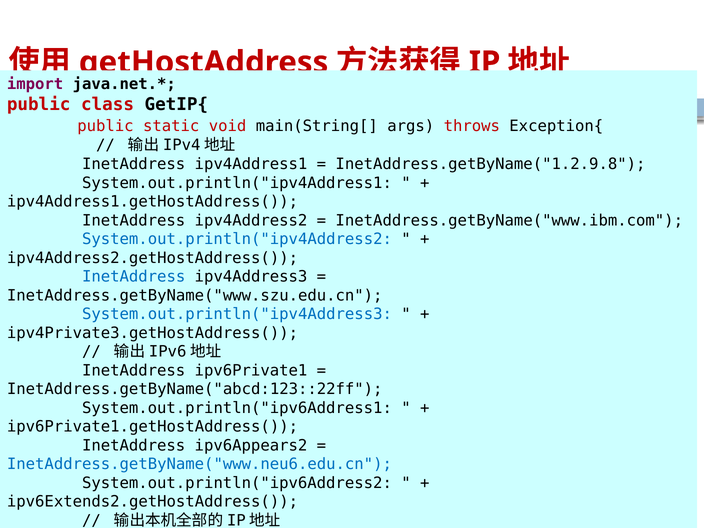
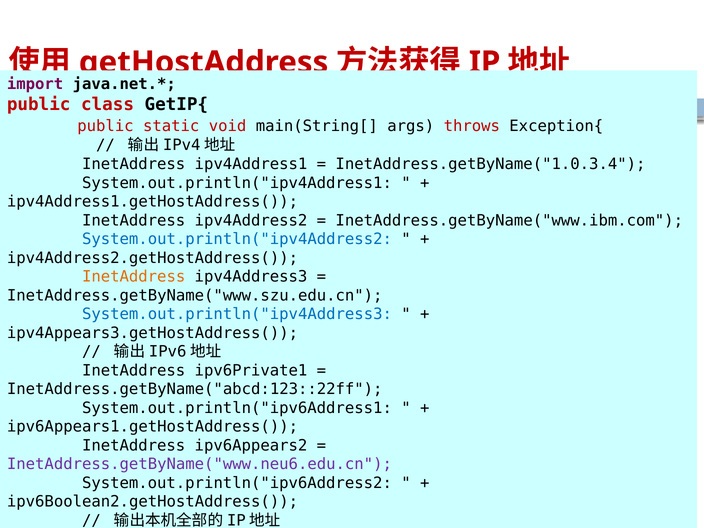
InetAddress.getByName("1.2.9.8: InetAddress.getByName("1.2.9.8 -> InetAddress.getByName("1.0.3.4
InetAddress at (134, 277) colour: blue -> orange
ipv4Private3.getHostAddress(: ipv4Private3.getHostAddress( -> ipv4Appears3.getHostAddress(
ipv6Private1.getHostAddress(: ipv6Private1.getHostAddress( -> ipv6Appears1.getHostAddress(
InetAddress.getByName("www.neu6.edu.cn colour: blue -> purple
ipv6Extends2.getHostAddress(: ipv6Extends2.getHostAddress( -> ipv6Boolean2.getHostAddress(
